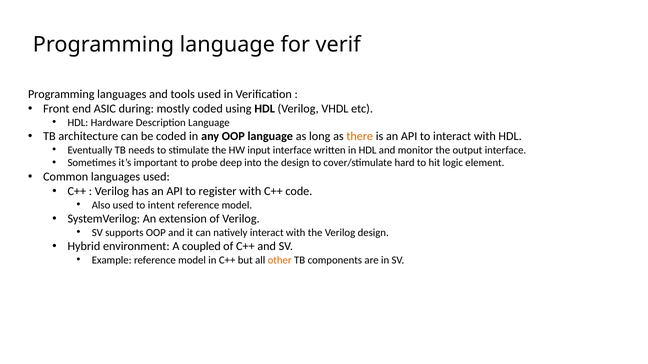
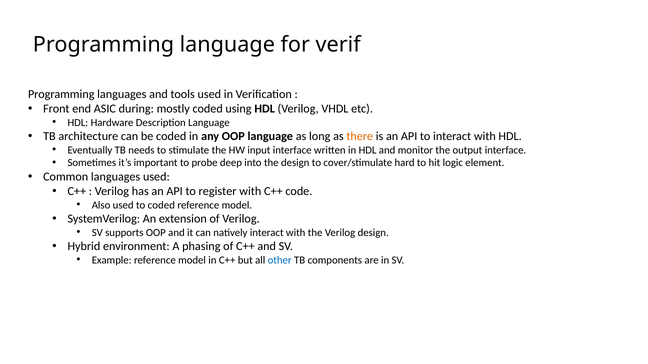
to intent: intent -> coded
coupled: coupled -> phasing
other colour: orange -> blue
